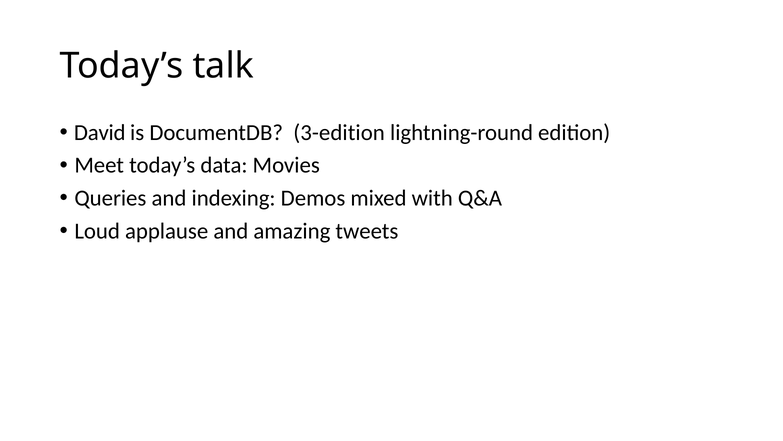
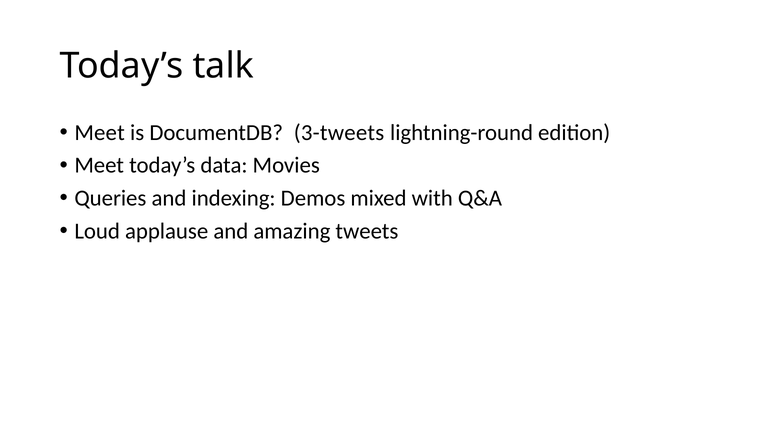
David at (100, 132): David -> Meet
3-edition: 3-edition -> 3-tweets
